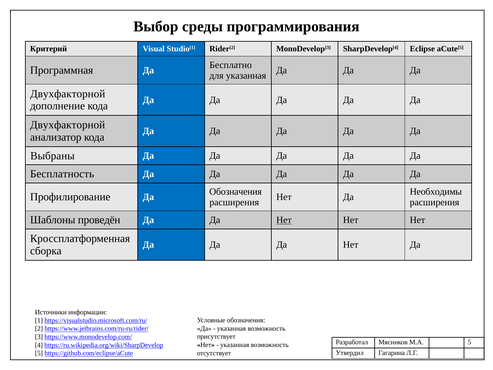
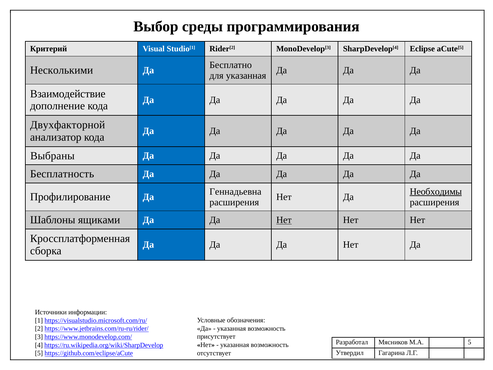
Программная: Программная -> Несколькими
Двухфакторной at (68, 94): Двухфакторной -> Взаимодействие
Обозначения at (236, 192): Обозначения -> Геннадьевна
Необходимы underline: none -> present
проведён: проведён -> ящиками
